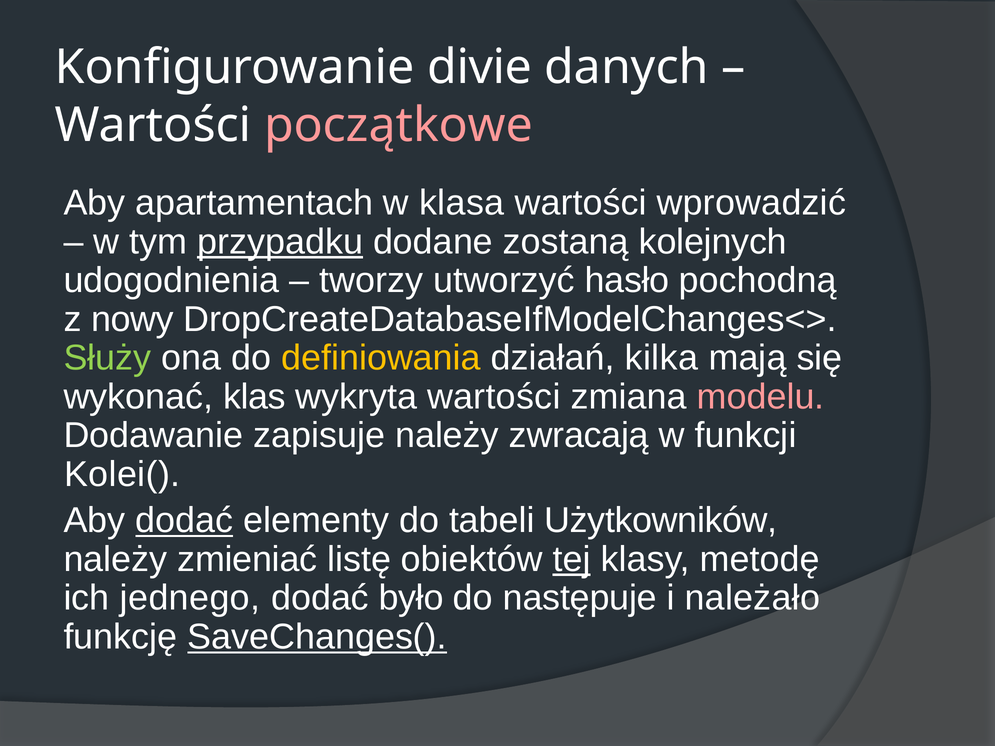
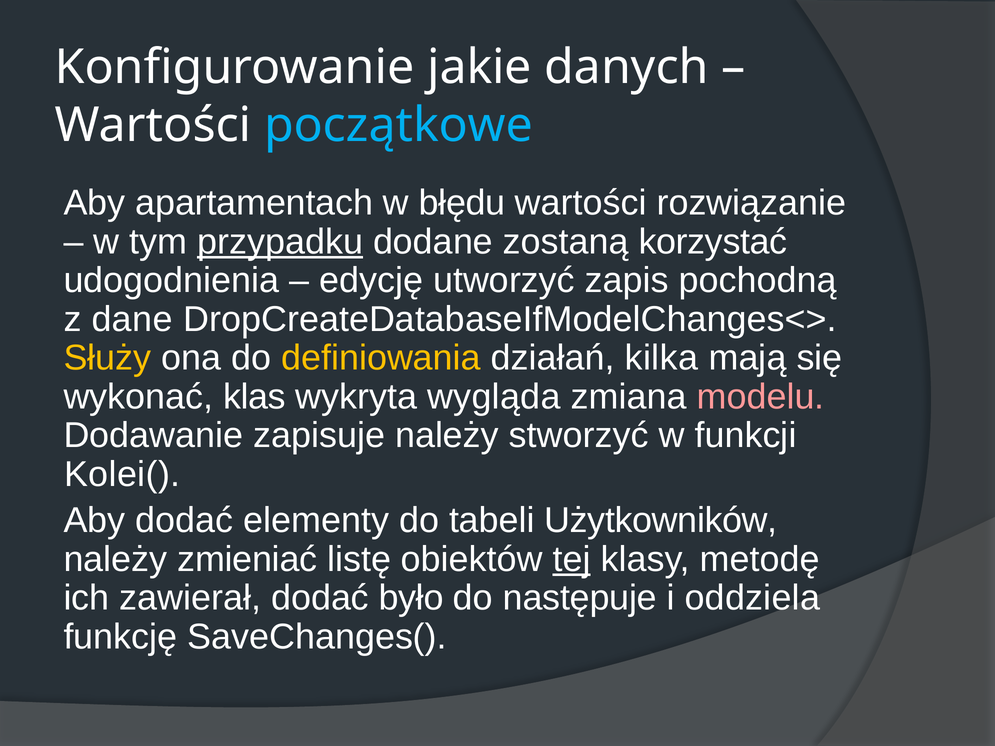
divie: divie -> jakie
początkowe colour: pink -> light blue
klasa: klasa -> błędu
wprowadzić: wprowadzić -> rozwiązanie
kolejnych: kolejnych -> korzystać
tworzy: tworzy -> edycję
hasło: hasło -> zapis
nowy: nowy -> dane
Służy colour: light green -> yellow
wykryta wartości: wartości -> wygląda
zwracają: zwracają -> stworzyć
dodać at (184, 521) underline: present -> none
jednego: jednego -> zawierał
należało: należało -> oddziela
SaveChanges( underline: present -> none
